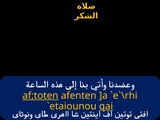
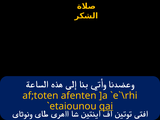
af;toten underline: present -> none
